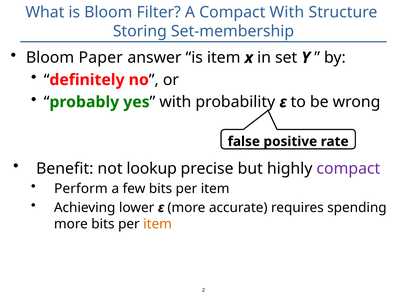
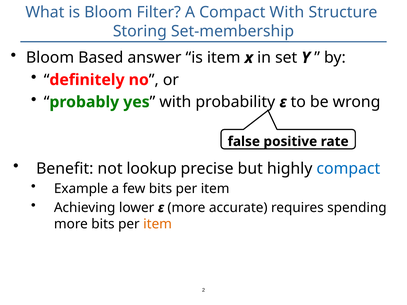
Paper: Paper -> Based
compact at (348, 169) colour: purple -> blue
Perform: Perform -> Example
